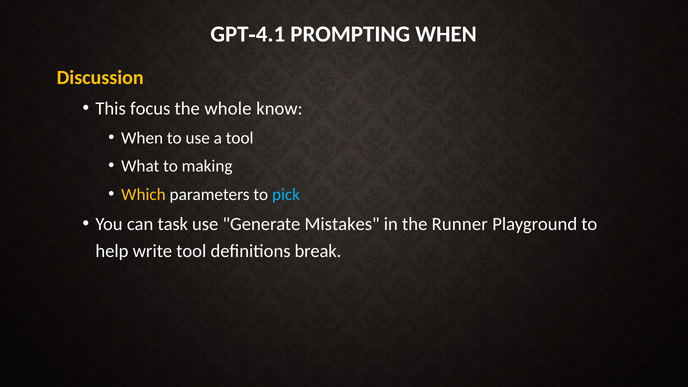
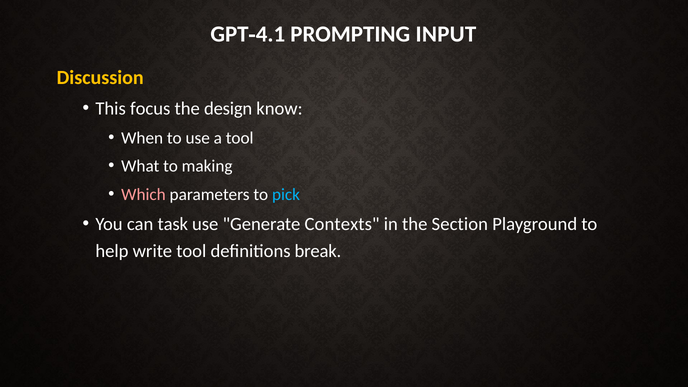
PROMPTING WHEN: WHEN -> INPUT
whole: whole -> design
Which colour: yellow -> pink
Mistakes: Mistakes -> Contexts
Runner: Runner -> Section
